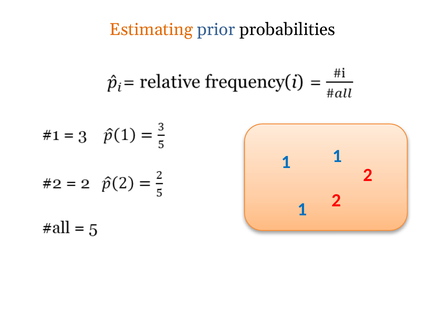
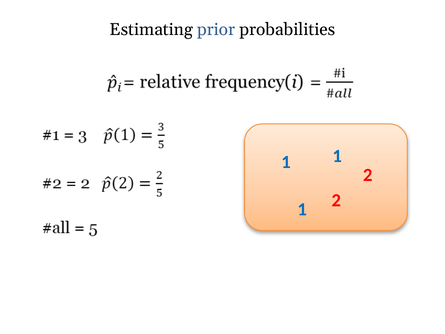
Estimating colour: orange -> black
